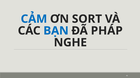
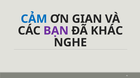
SORT: SORT -> GIAN
BẠN colour: blue -> purple
PHÁP: PHÁP -> KHÁC
